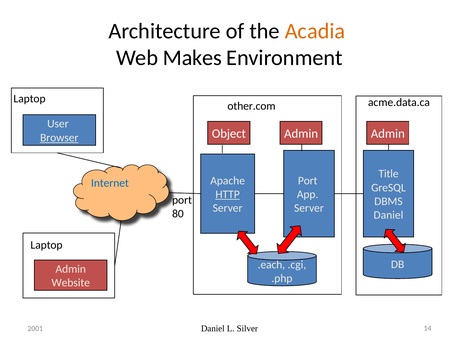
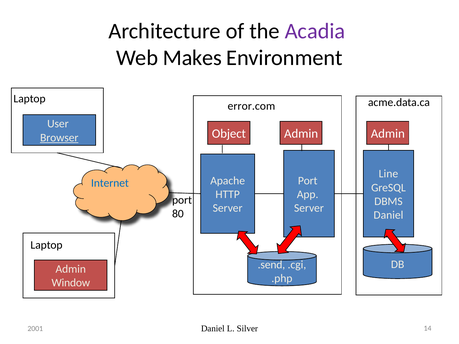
Acadia colour: orange -> purple
other.com: other.com -> error.com
Title: Title -> Line
HTTP underline: present -> none
.each: .each -> .send
Website: Website -> Window
